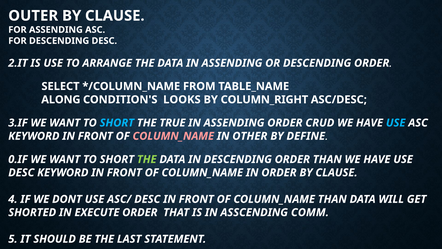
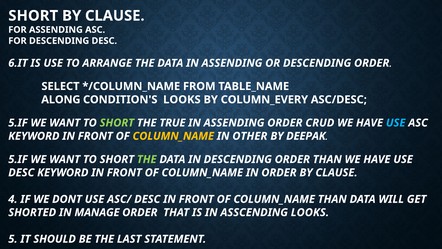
OUTER at (33, 16): OUTER -> SHORT
2.IT: 2.IT -> 6.IT
COLUMN_RIGHT: COLUMN_RIGHT -> COLUMN_EVERY
3.IF at (18, 123): 3.IF -> 5.IF
SHORT at (117, 123) colour: light blue -> light green
COLUMN_NAME at (173, 136) colour: pink -> yellow
DEFINE: DEFINE -> DEEPAK
0.IF at (18, 159): 0.IF -> 5.IF
EXECUTE: EXECUTE -> MANAGE
ASSCENDING COMM: COMM -> LOOKS
